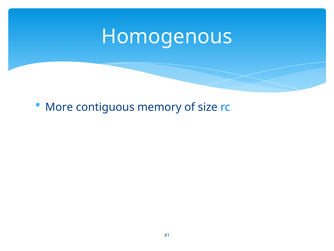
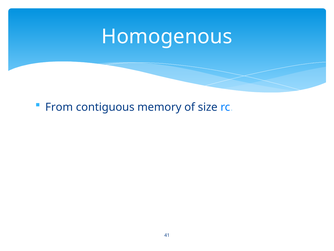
More: More -> From
